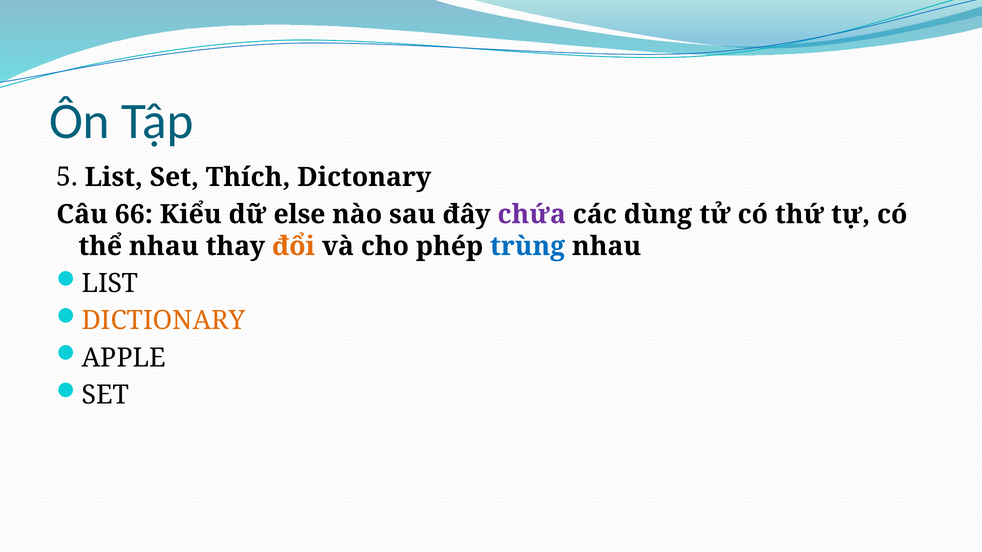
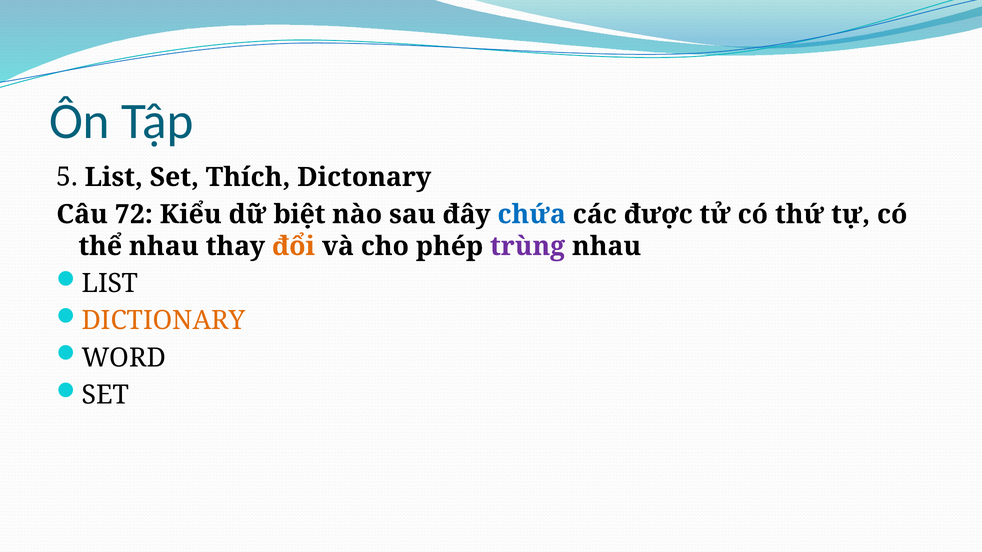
66: 66 -> 72
else: else -> biệt
chứa colour: purple -> blue
dùng: dùng -> được
trùng colour: blue -> purple
APPLE: APPLE -> WORD
